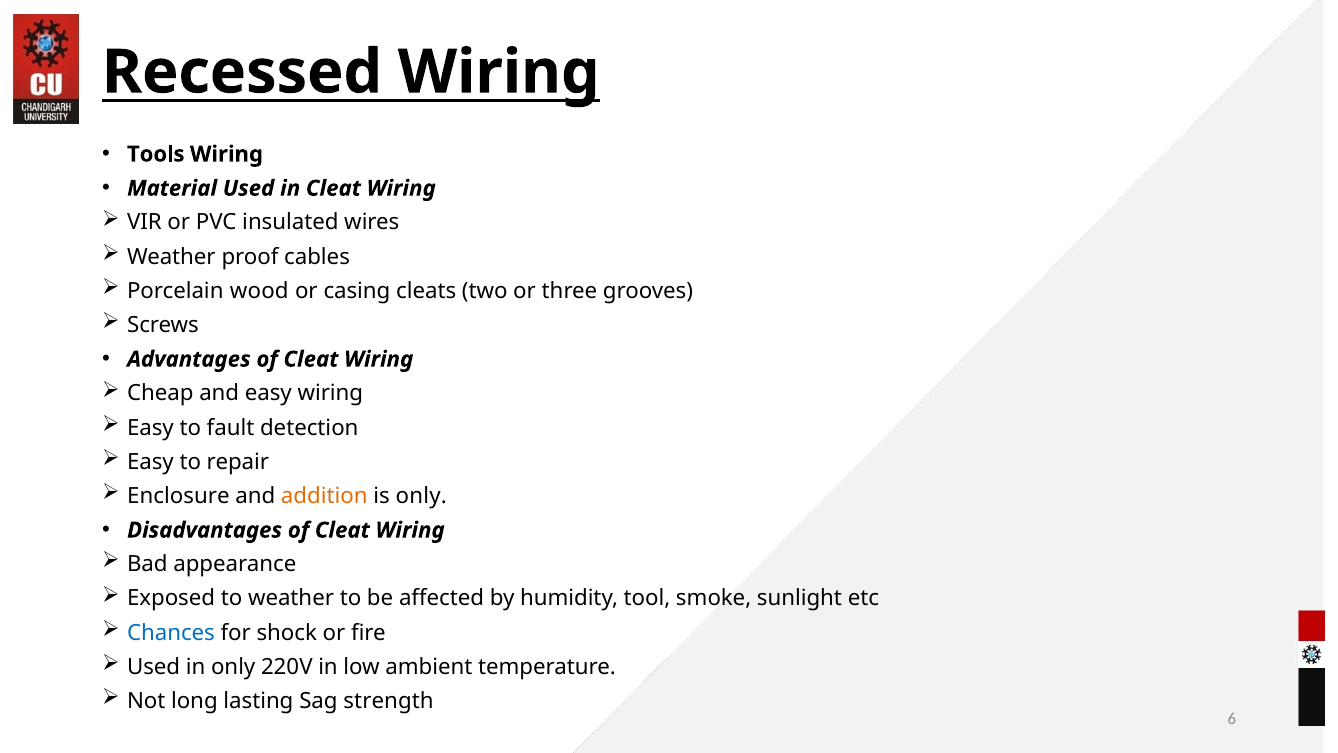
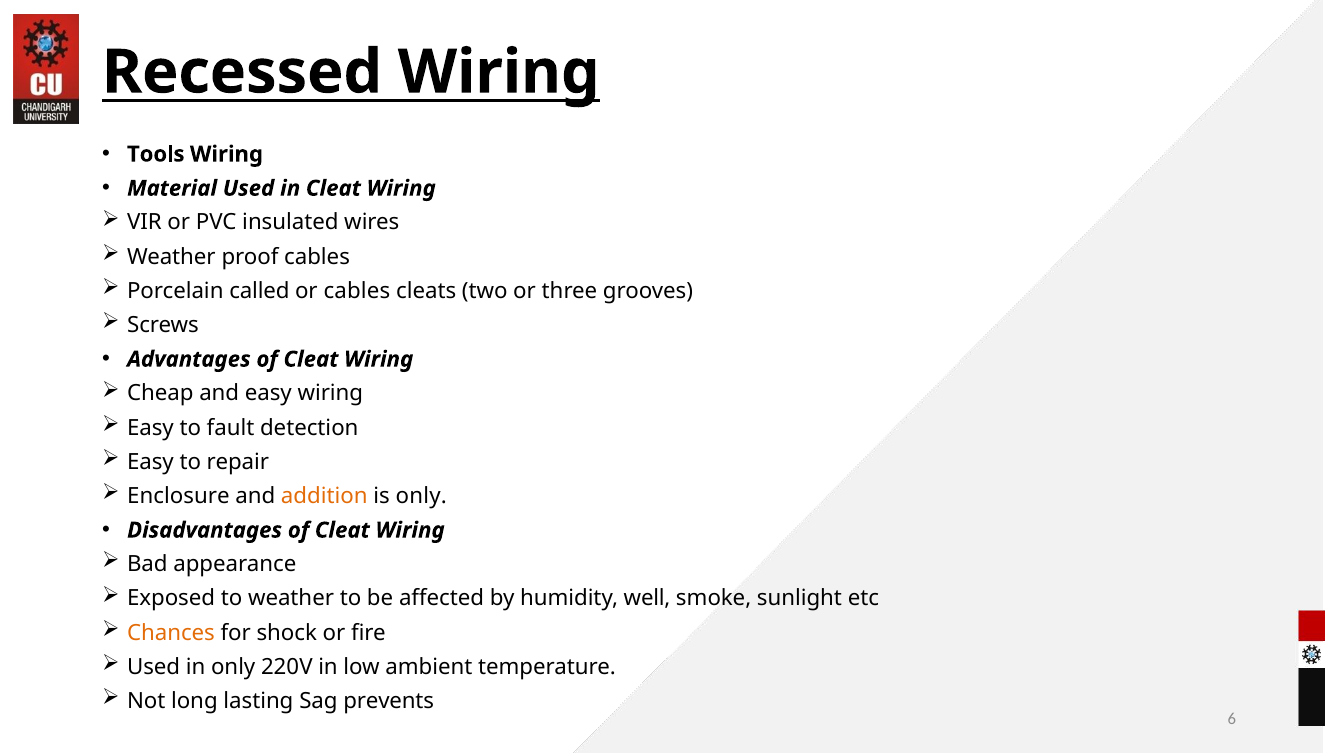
wood: wood -> called
or casing: casing -> cables
tool: tool -> well
Chances colour: blue -> orange
strength: strength -> prevents
